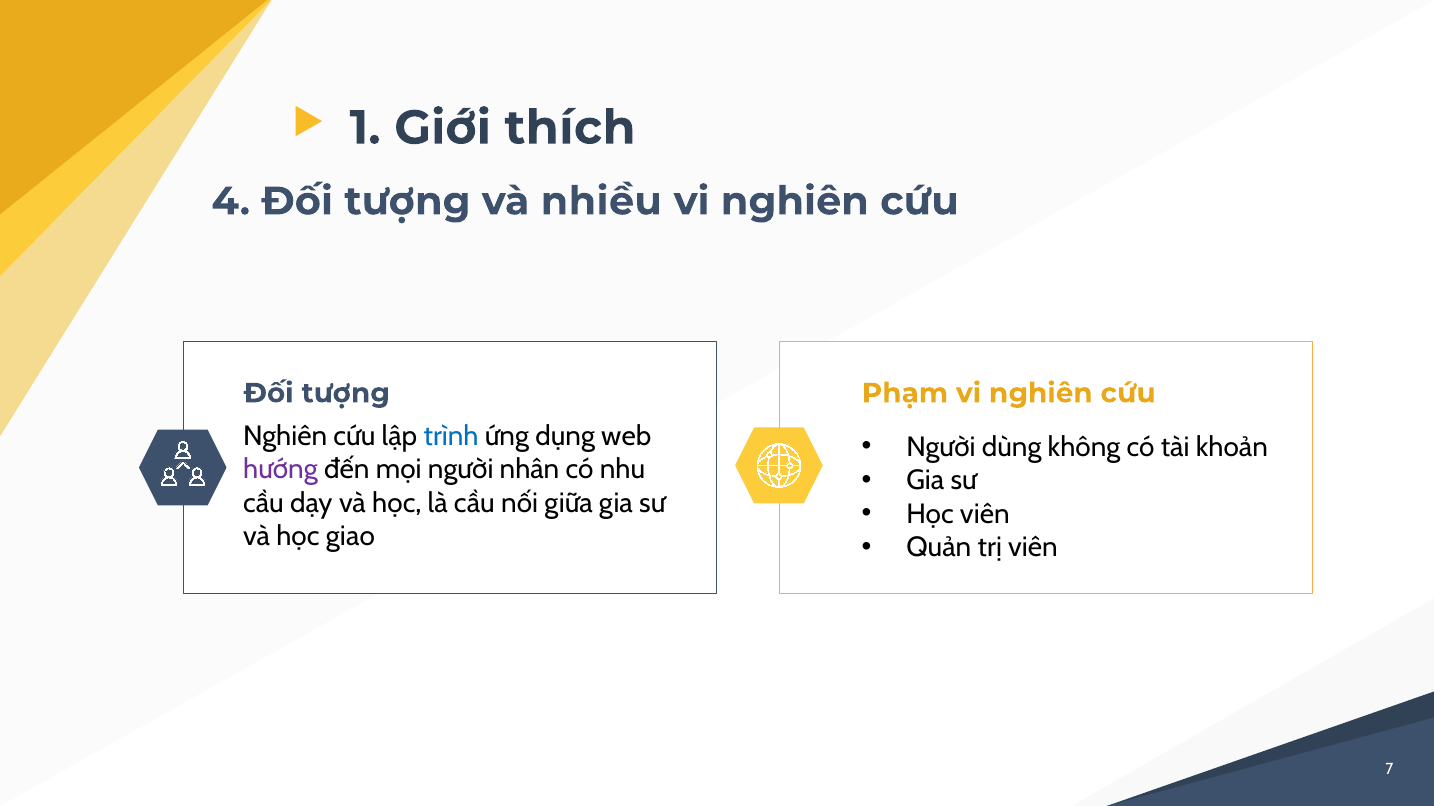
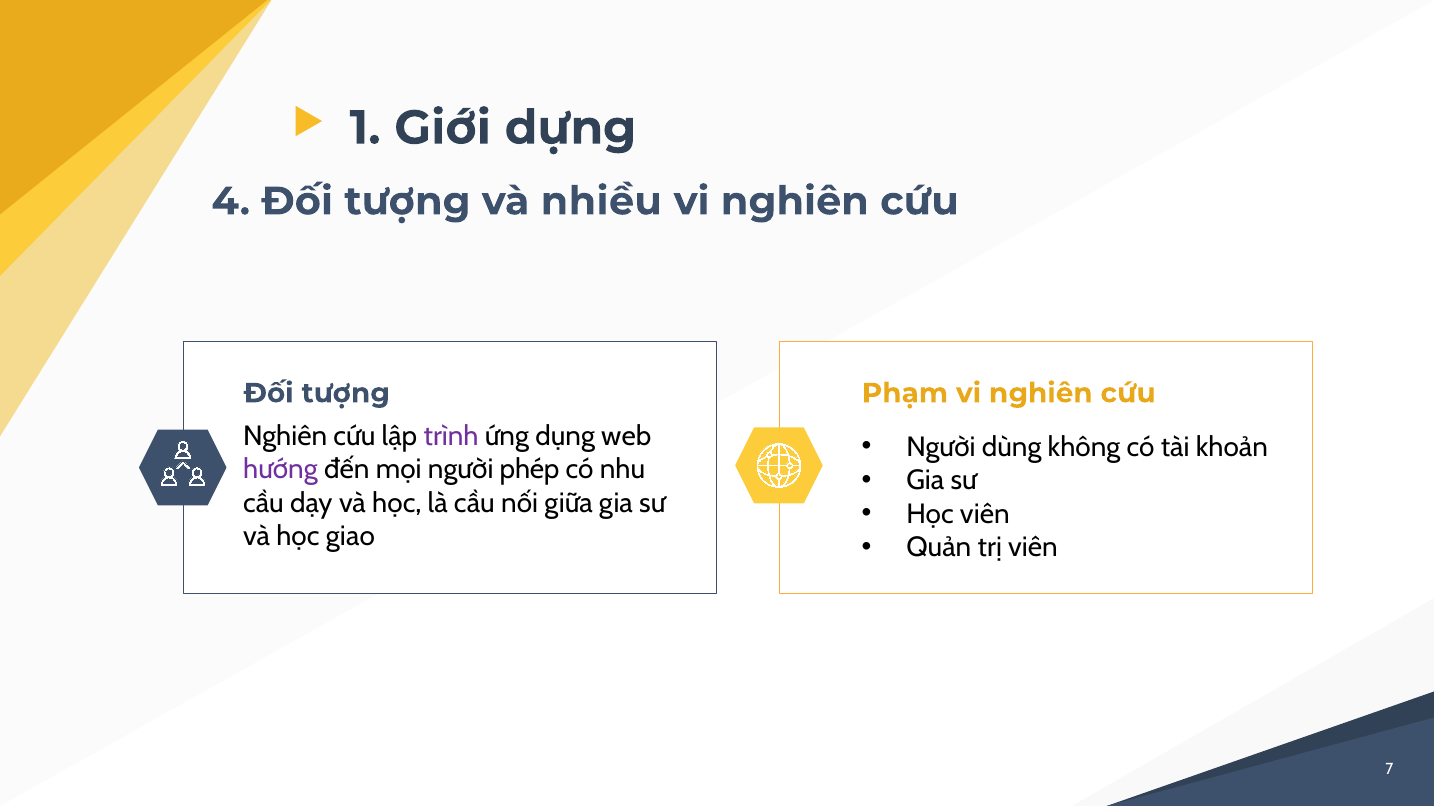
thích: thích -> dựng
trình colour: blue -> purple
nhân: nhân -> phép
